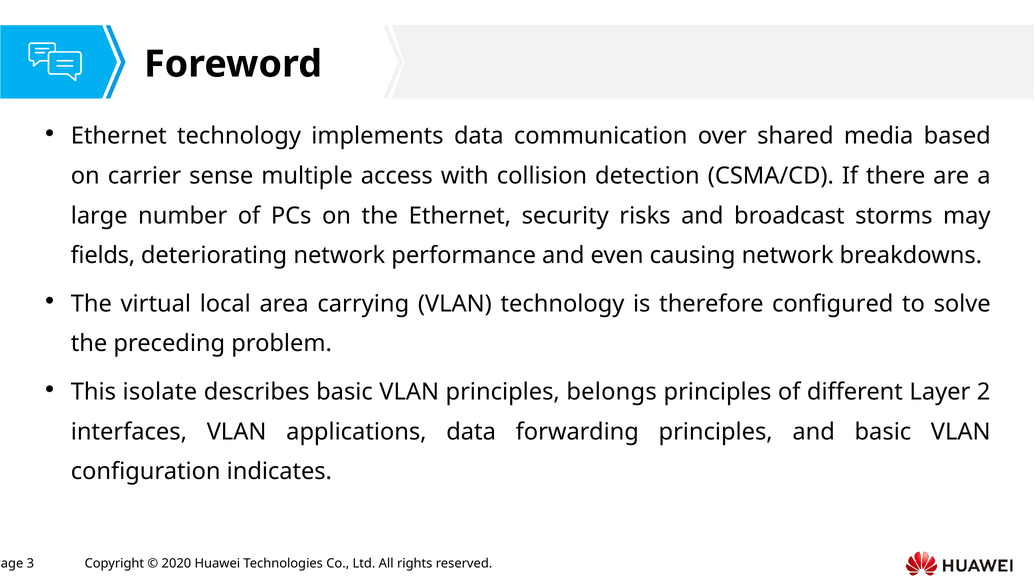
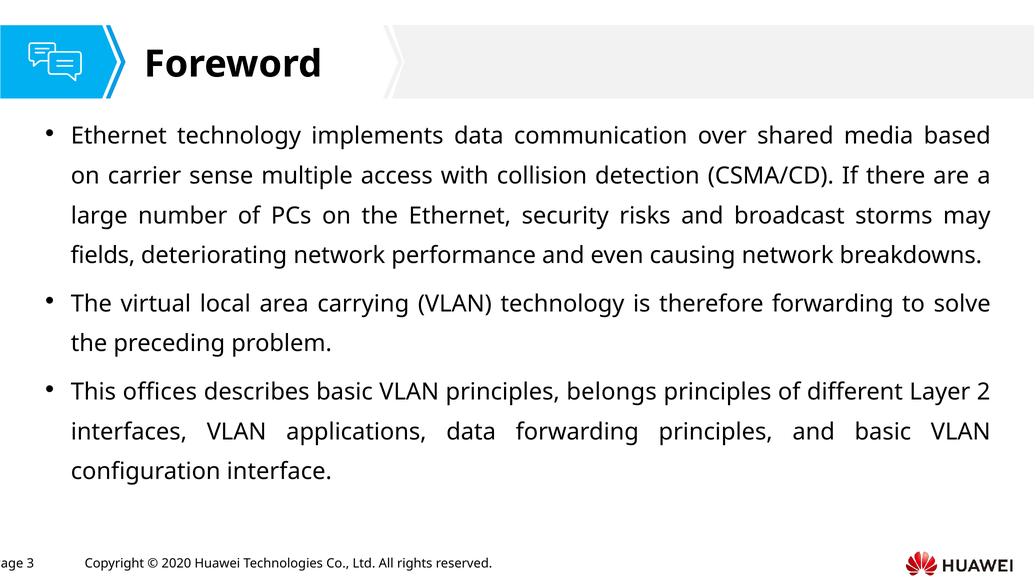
therefore configured: configured -> forwarding
isolate: isolate -> offices
indicates: indicates -> interface
